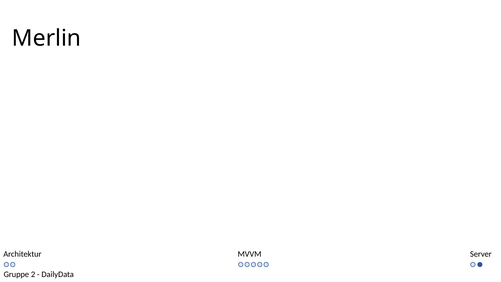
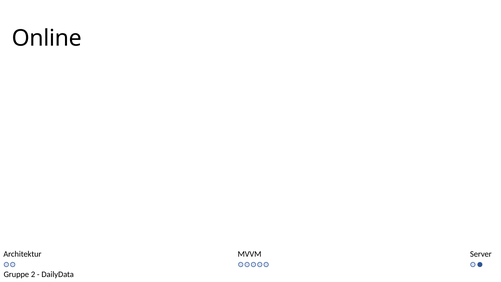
Merlin: Merlin -> Online
